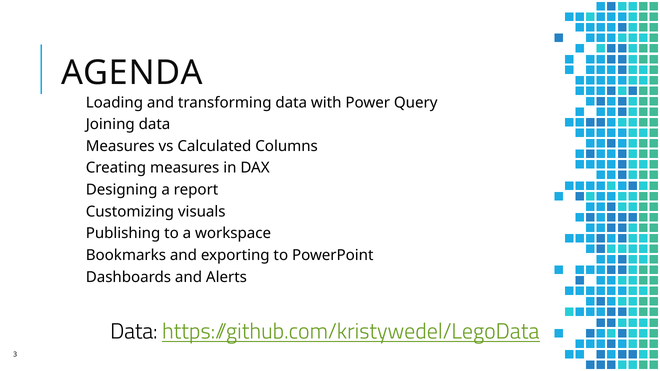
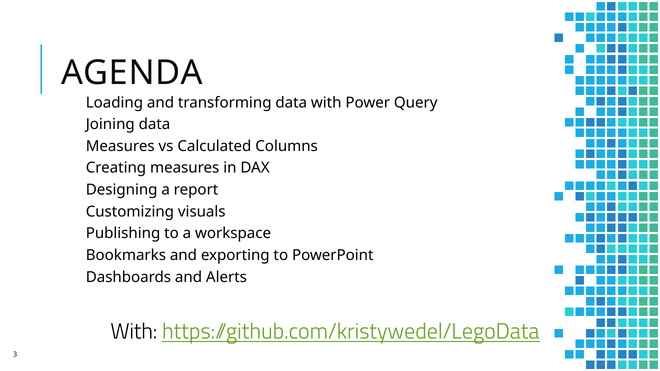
Data at (134, 332): Data -> With
